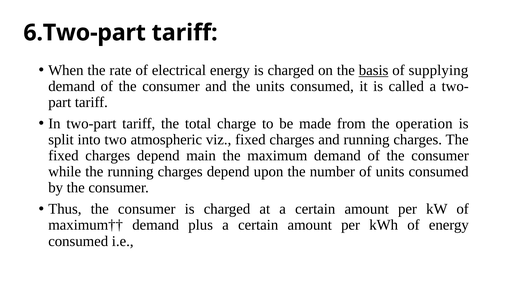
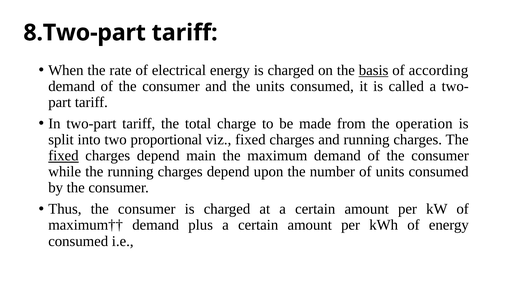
6.Two-part: 6.Two-part -> 8.Two-part
supplying: supplying -> according
atmospheric: atmospheric -> proportional
fixed at (63, 156) underline: none -> present
